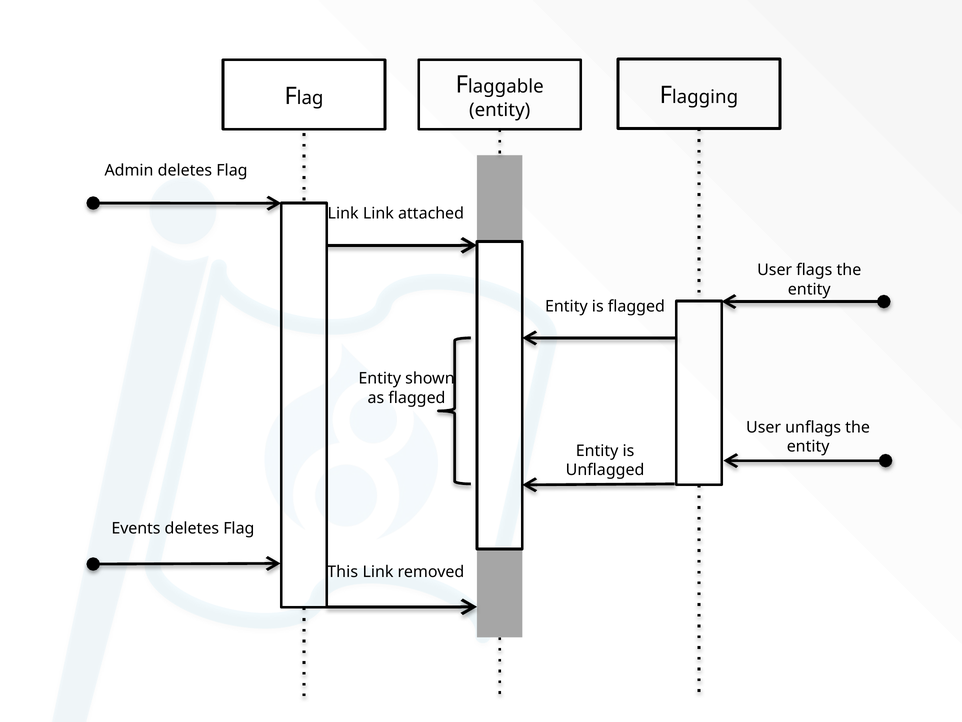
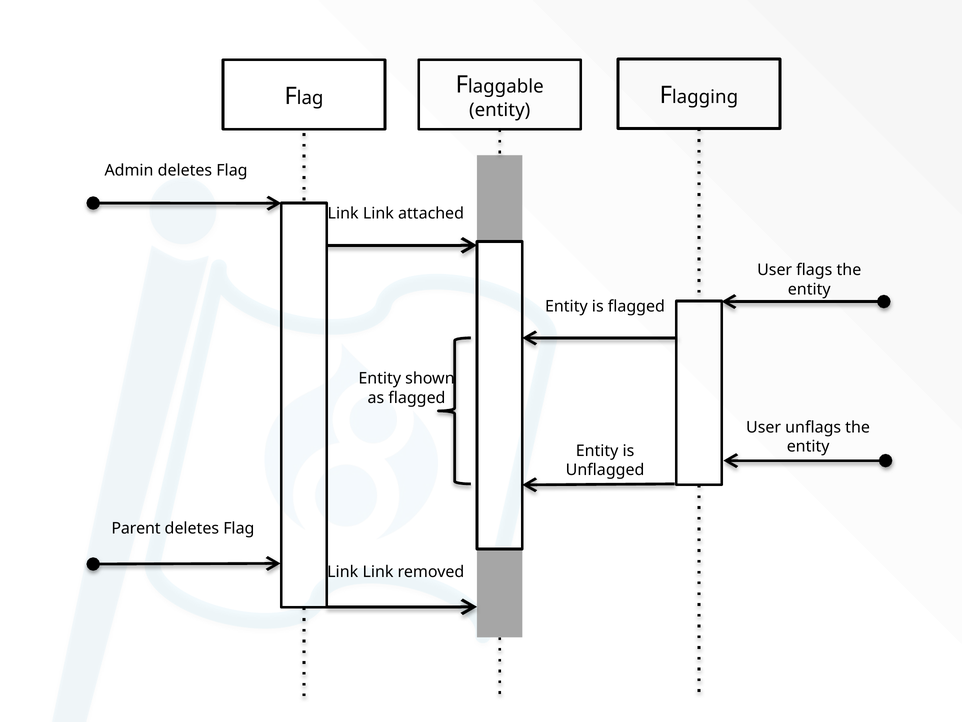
Events: Events -> Parent
This at (343, 572): This -> Link
